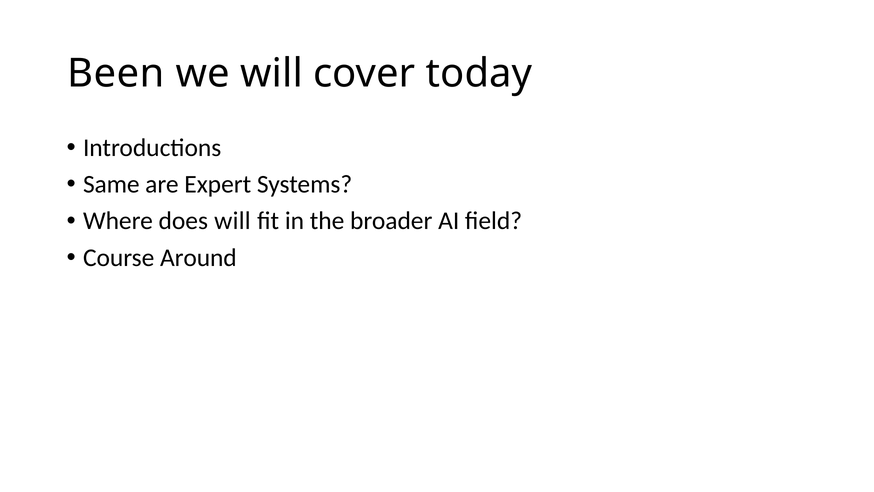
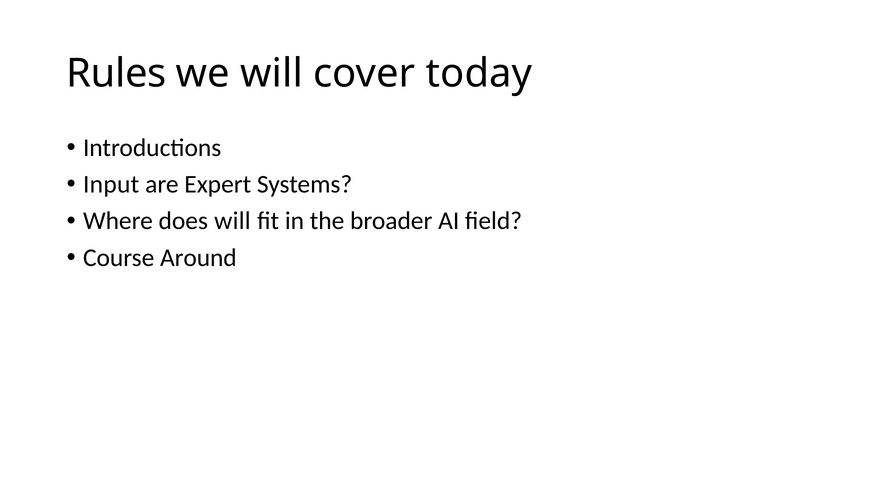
Been: Been -> Rules
Same: Same -> Input
